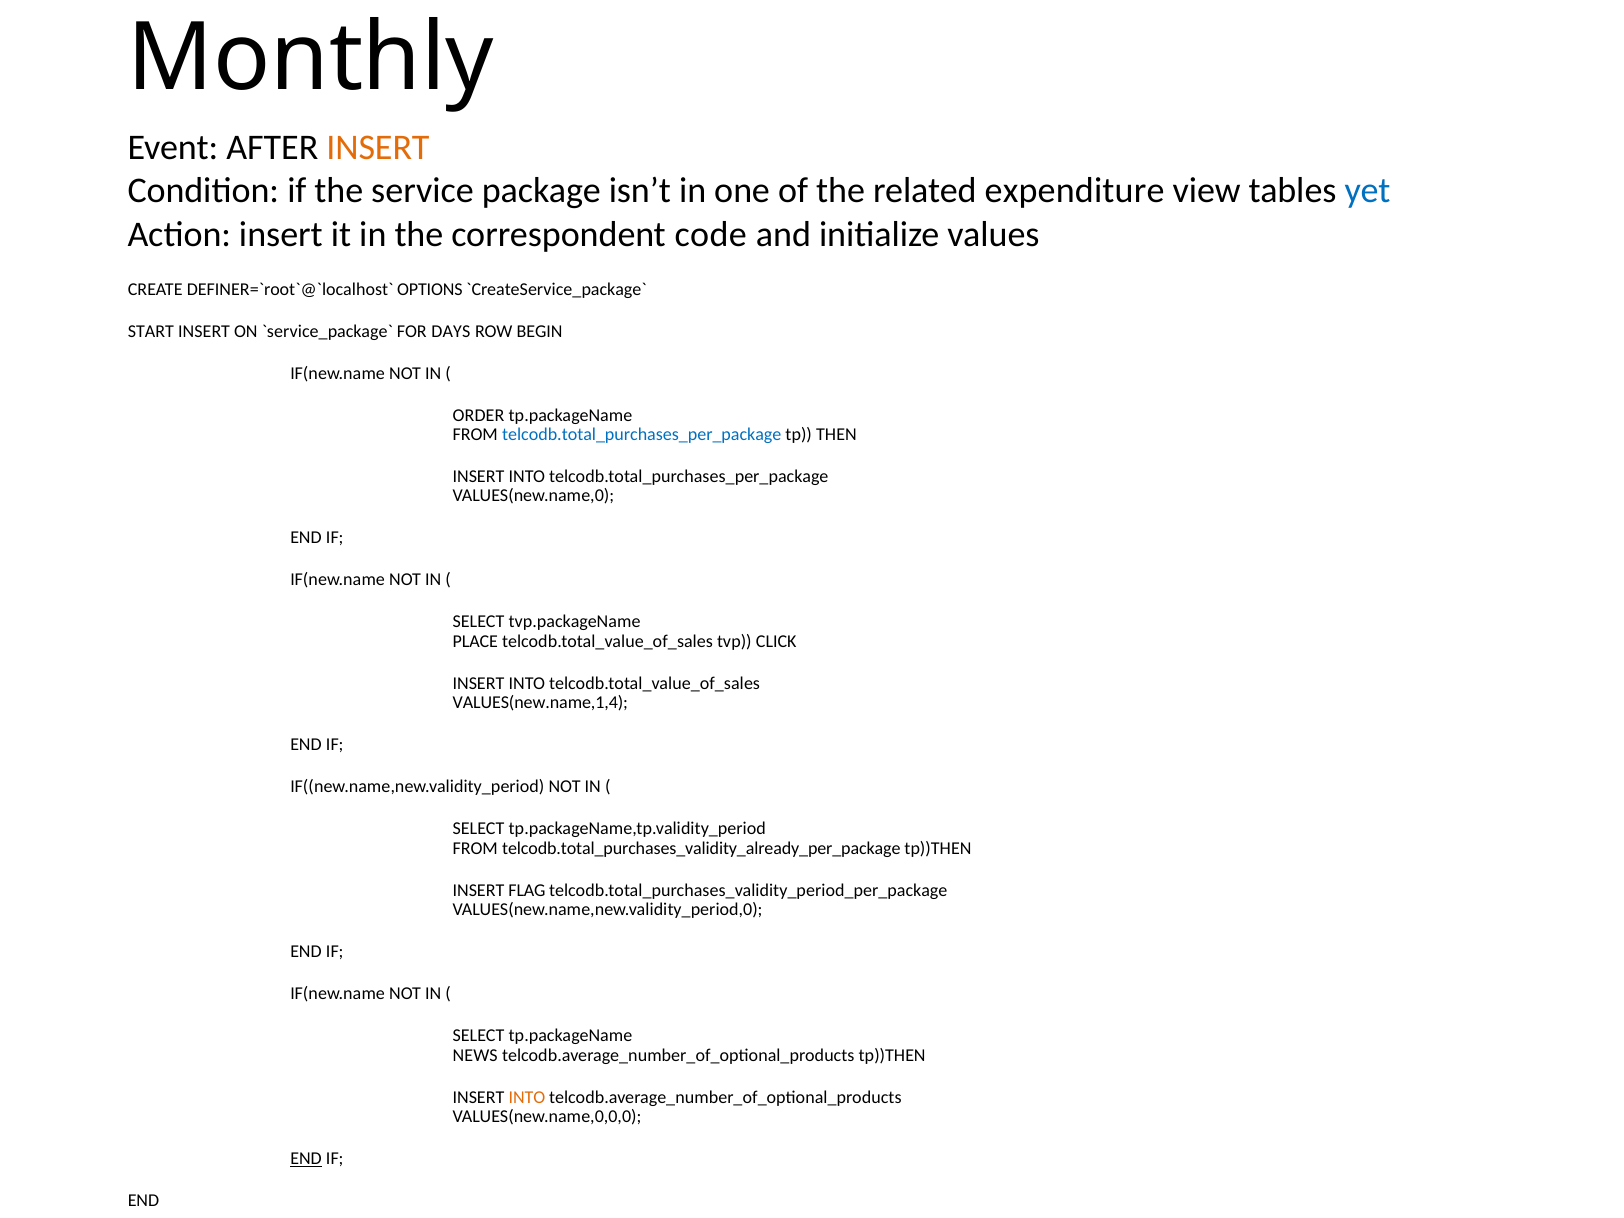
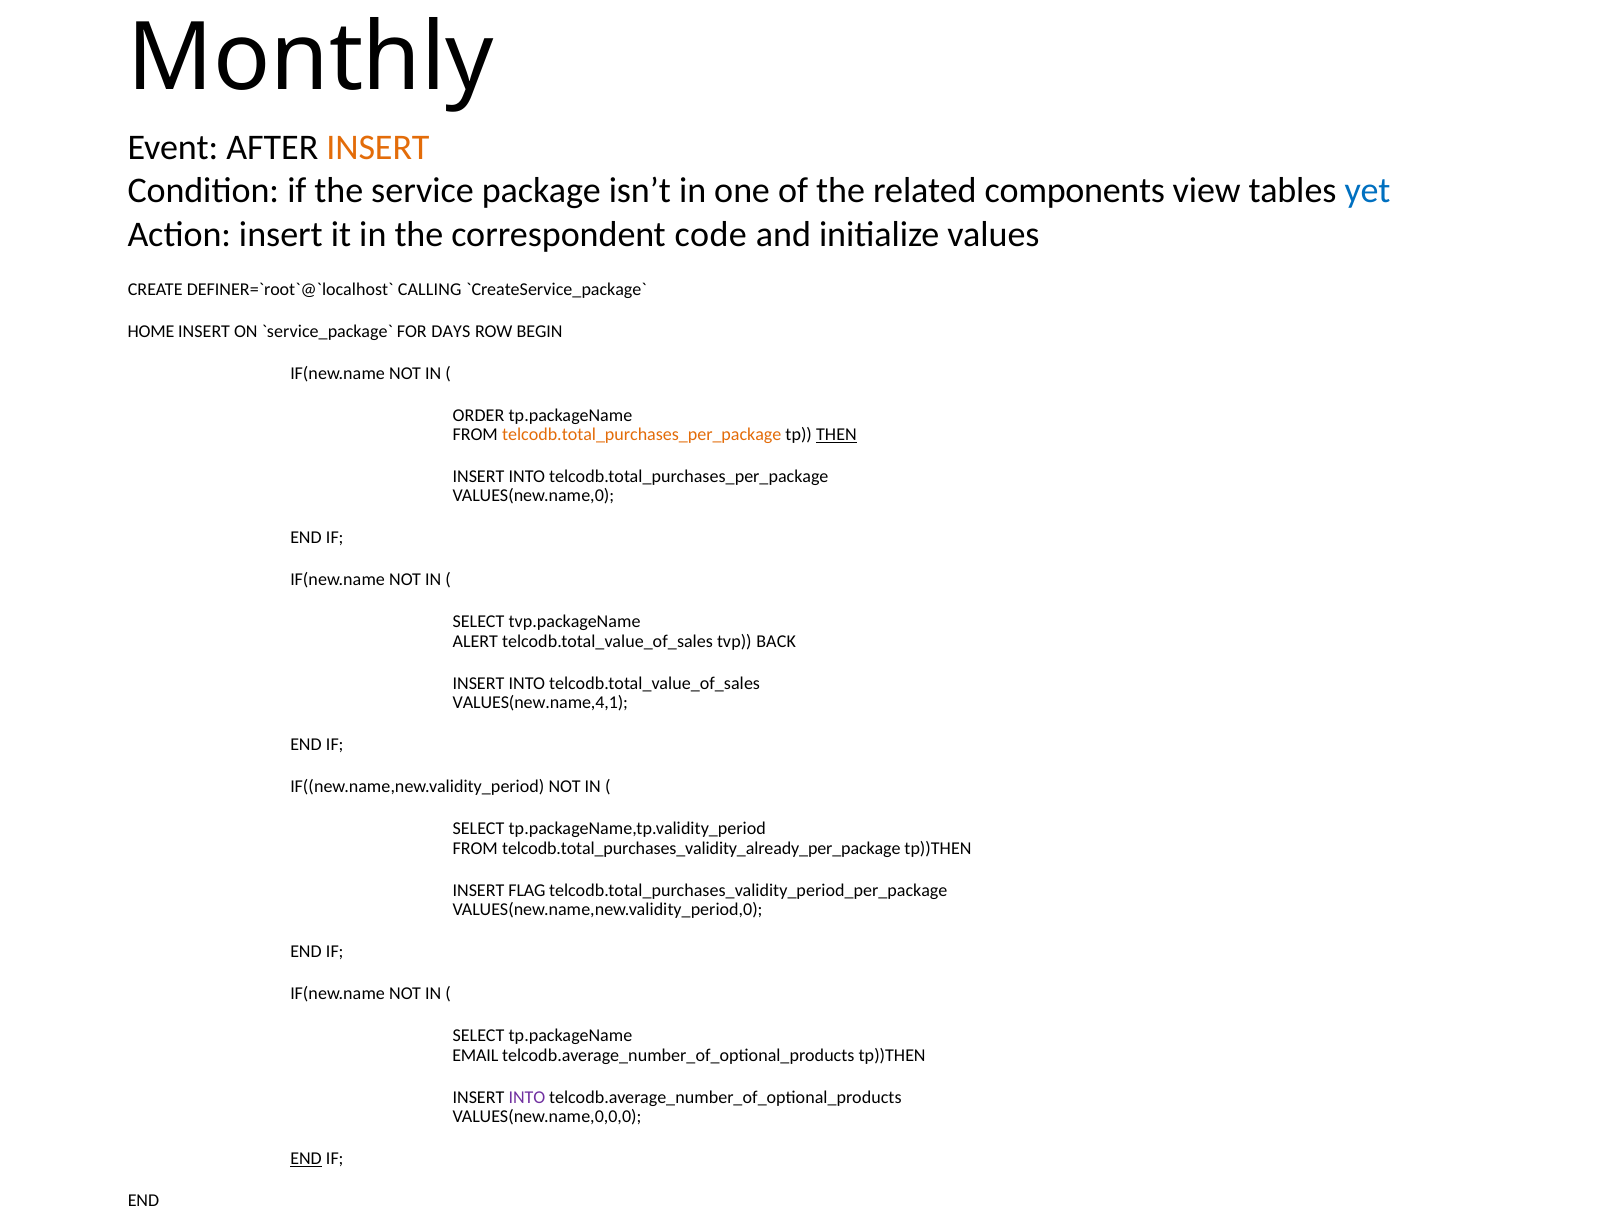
expenditure: expenditure -> components
OPTIONS: OPTIONS -> CALLING
START: START -> HOME
telcodb.total_purchases_per_package at (642, 435) colour: blue -> orange
THEN underline: none -> present
PLACE: PLACE -> ALERT
CLICK: CLICK -> BACK
VALUES(new.name,1,4: VALUES(new.name,1,4 -> VALUES(new.name,4,1
NEWS: NEWS -> EMAIL
INTO at (527, 1097) colour: orange -> purple
